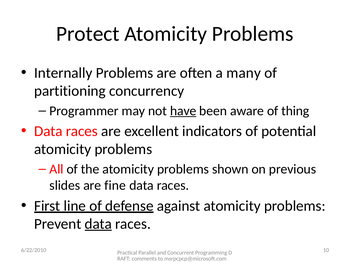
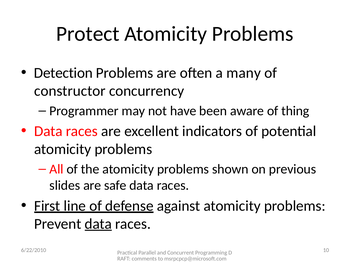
Internally: Internally -> Detection
partitioning: partitioning -> constructor
have underline: present -> none
fine: fine -> safe
